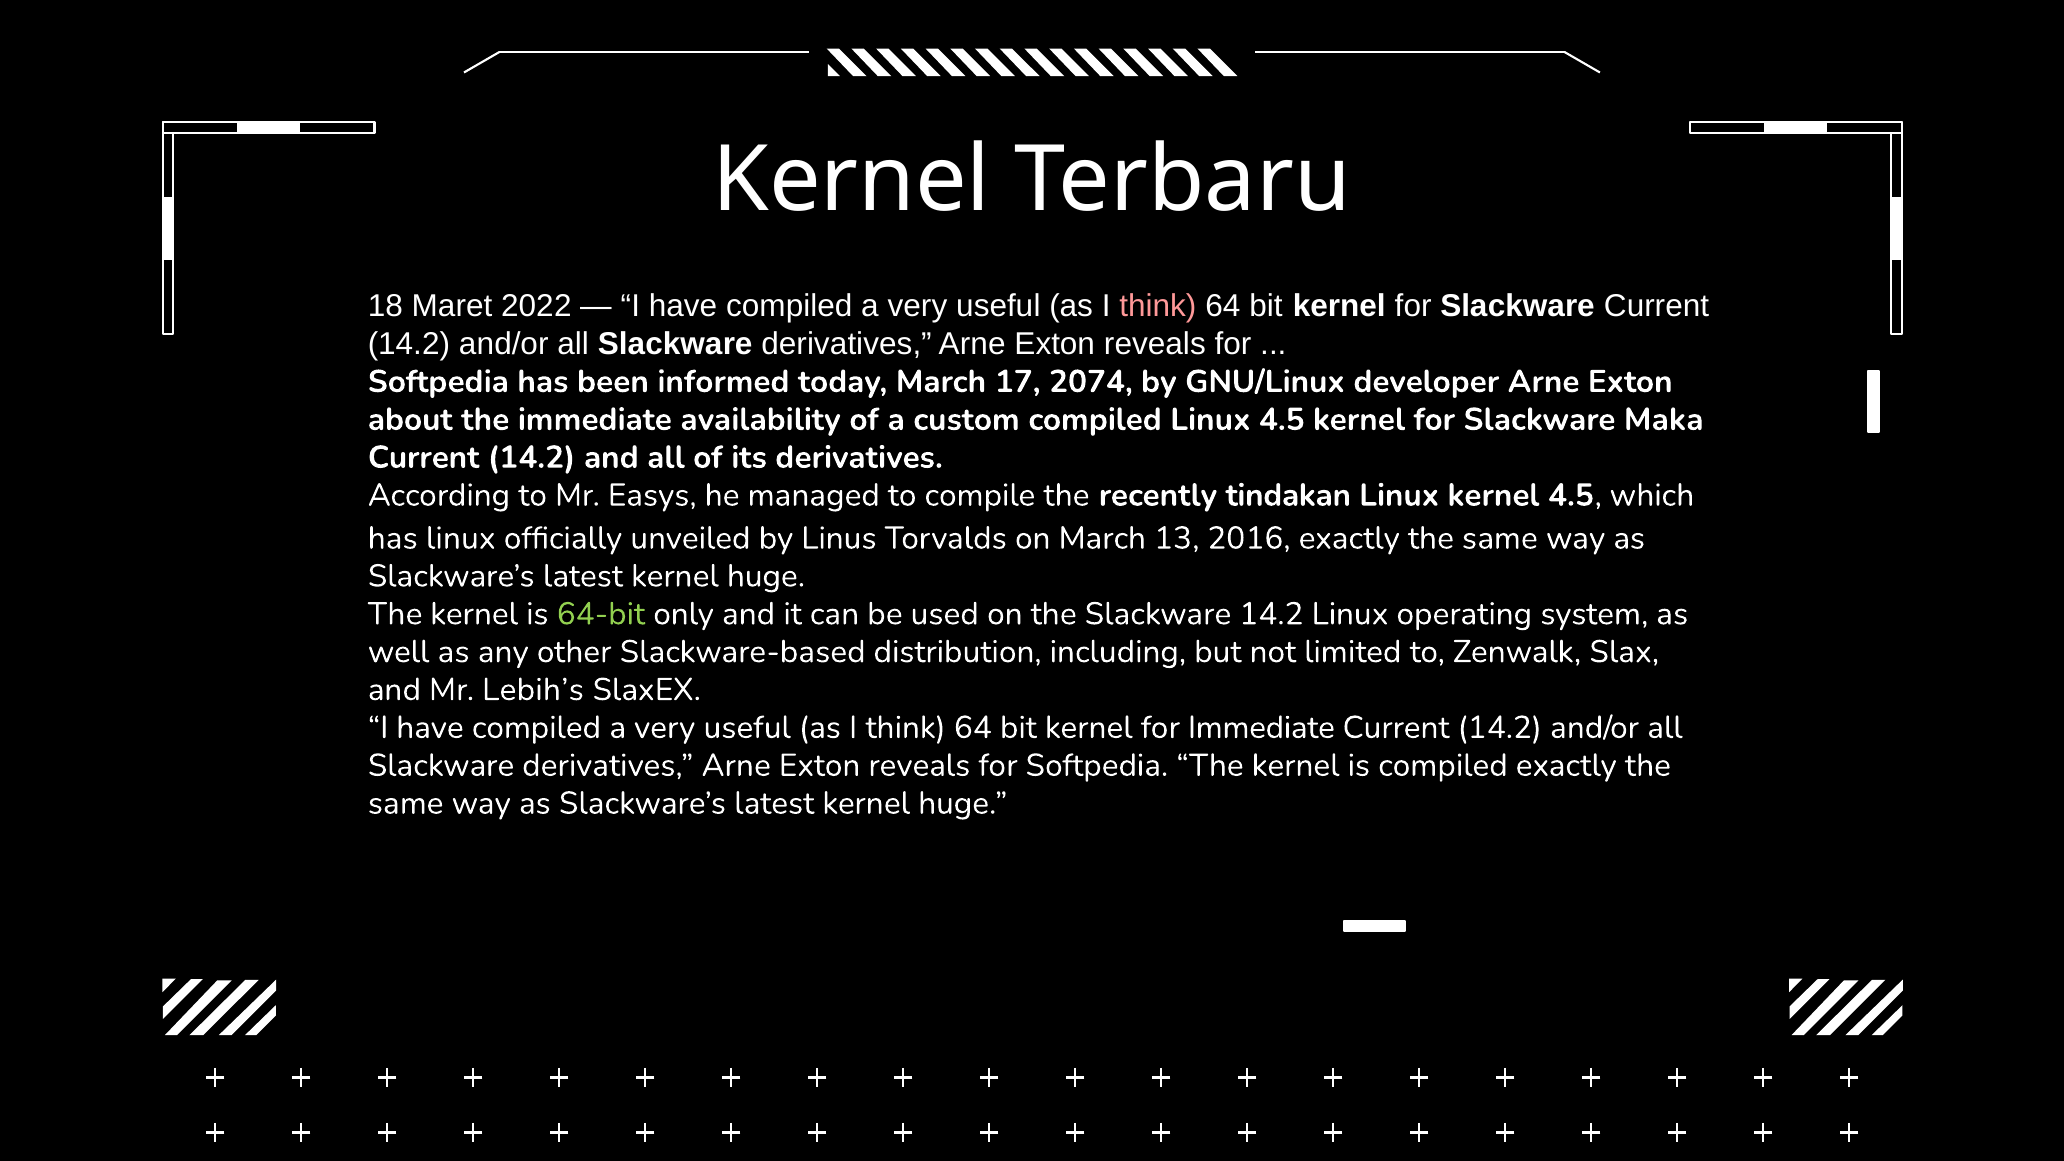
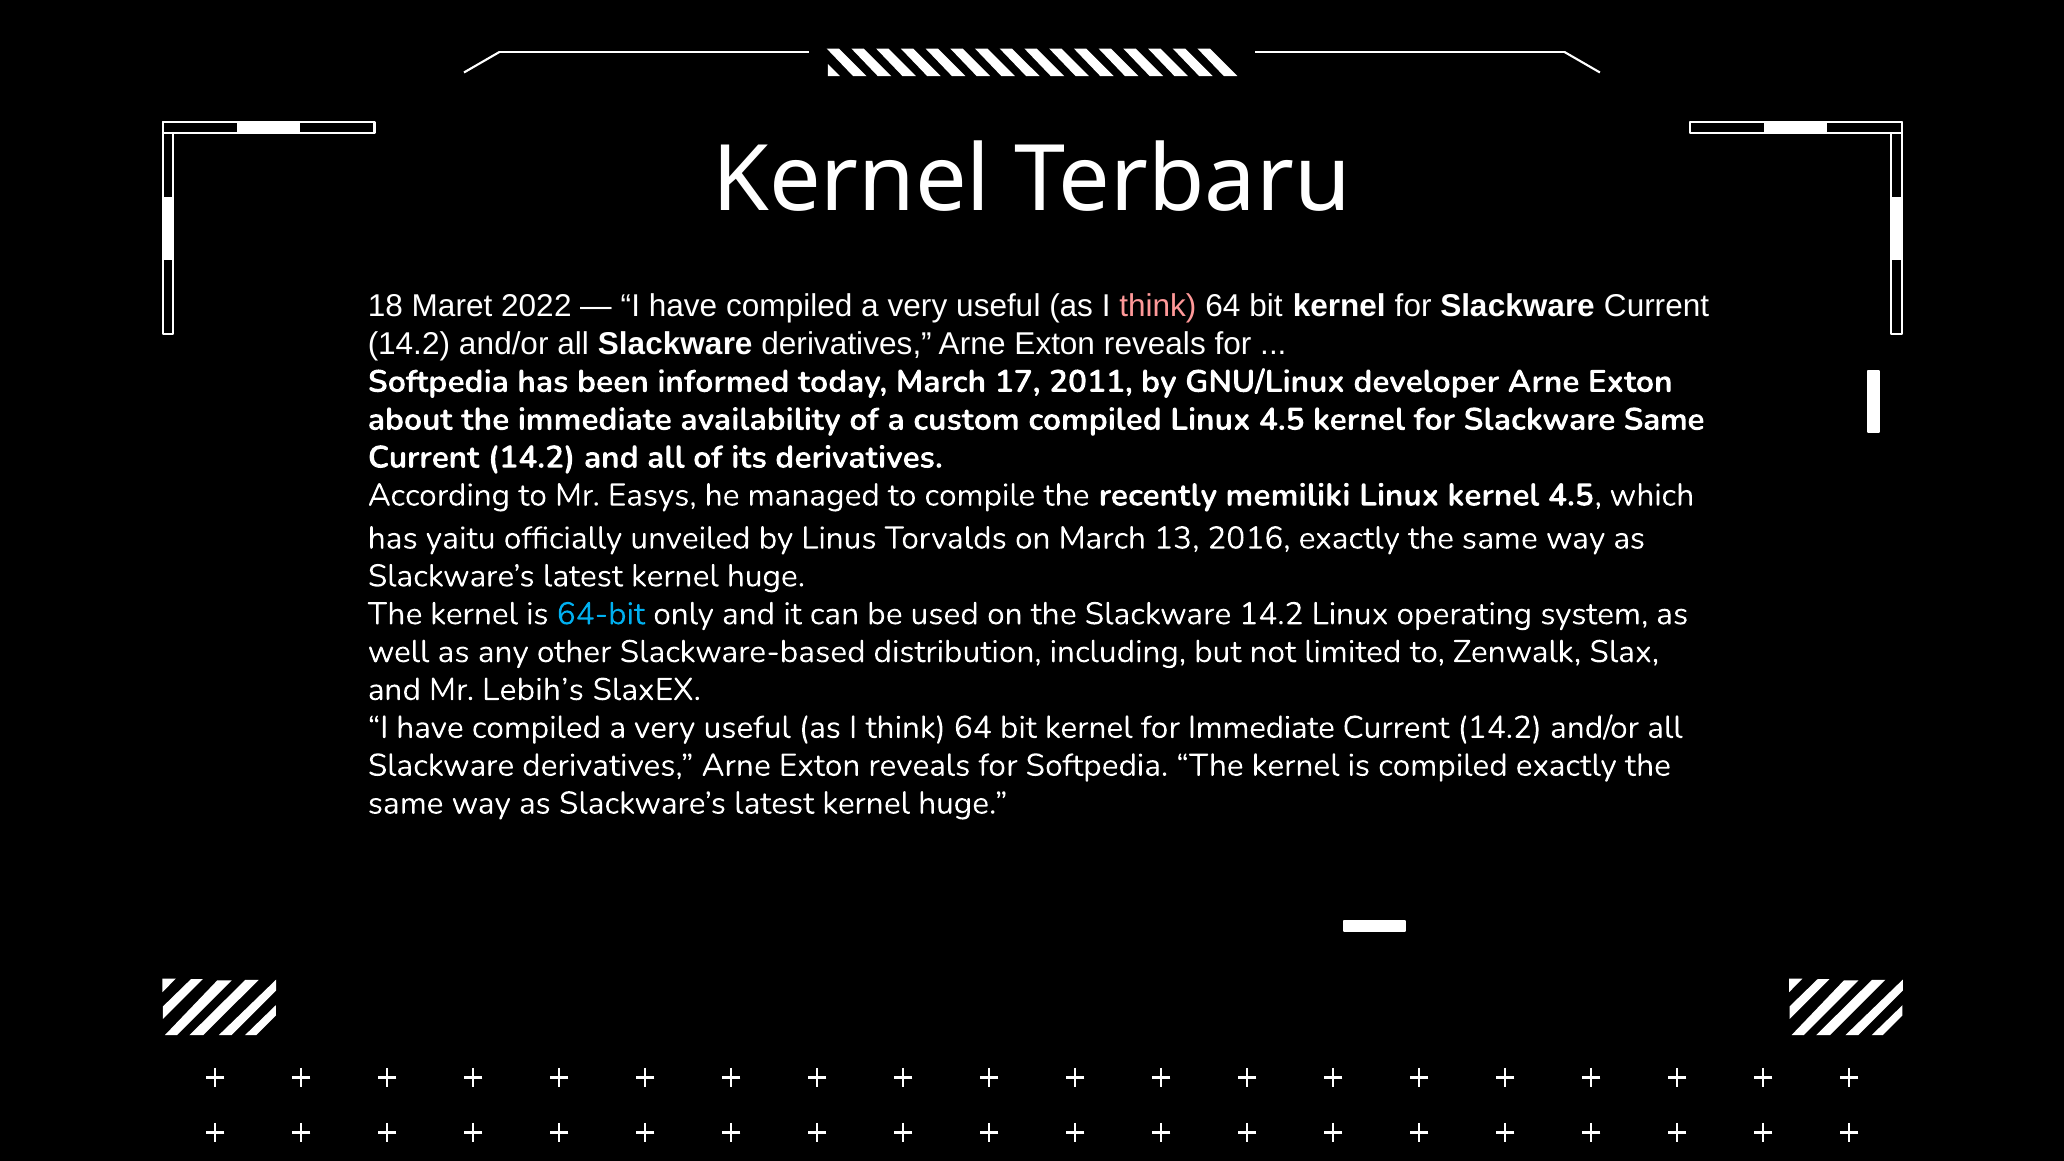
2074: 2074 -> 2011
Slackware Maka: Maka -> Same
tindakan: tindakan -> memiliki
has linux: linux -> yaitu
64-bit colour: light green -> light blue
